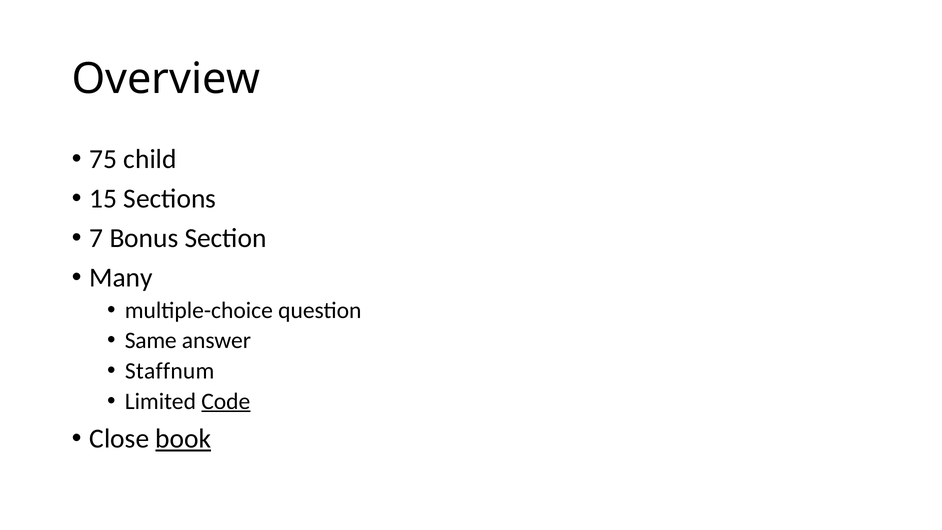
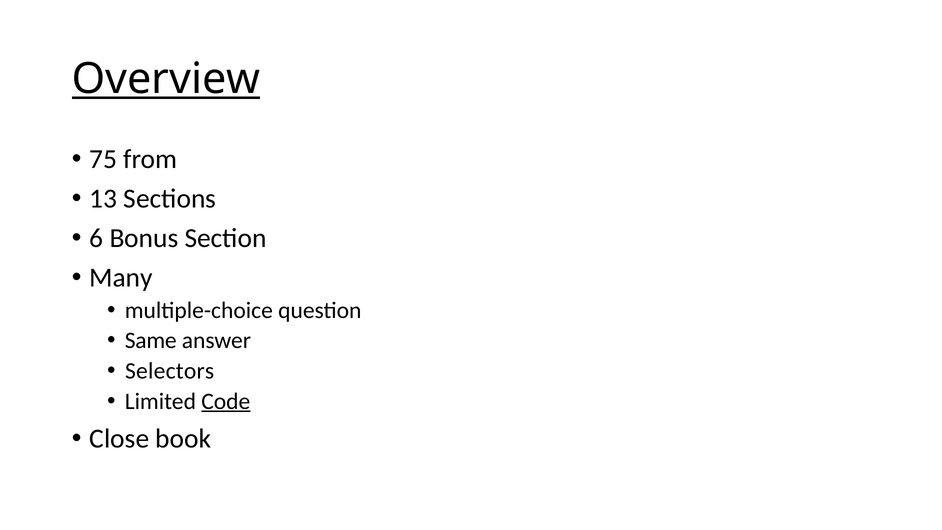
Overview underline: none -> present
child: child -> from
15: 15 -> 13
7: 7 -> 6
Staffnum: Staffnum -> Selectors
book underline: present -> none
